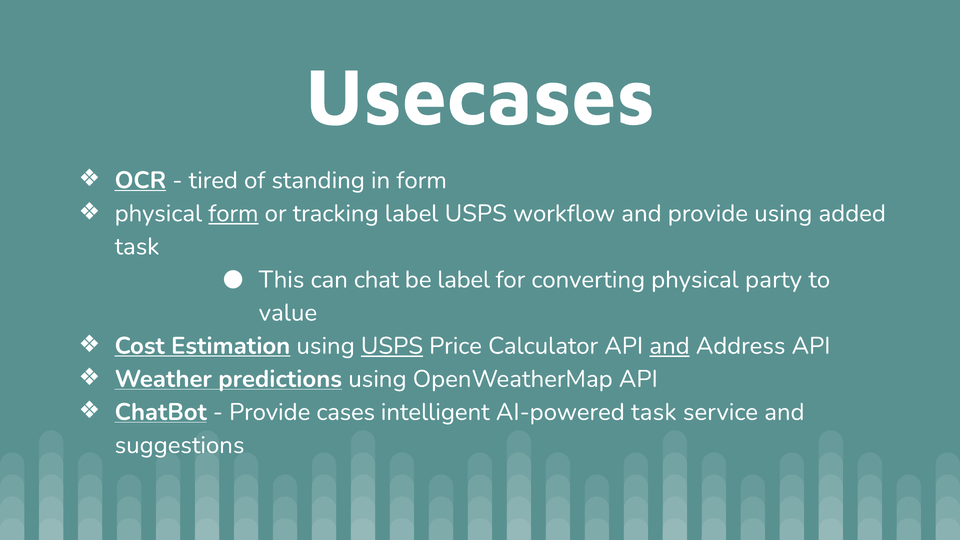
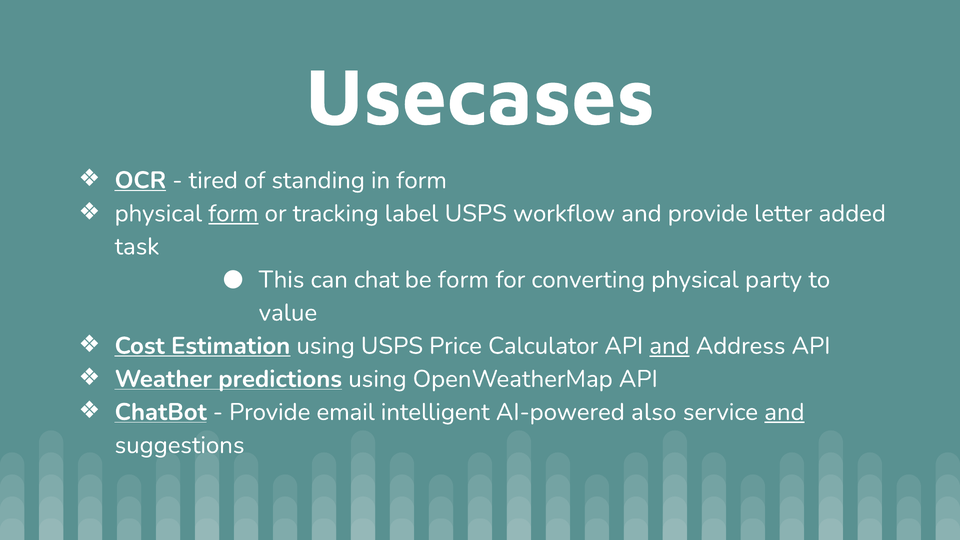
provide using: using -> letter
be label: label -> form
USPS at (392, 346) underline: present -> none
cases: cases -> email
AI-powered task: task -> also
and at (784, 412) underline: none -> present
